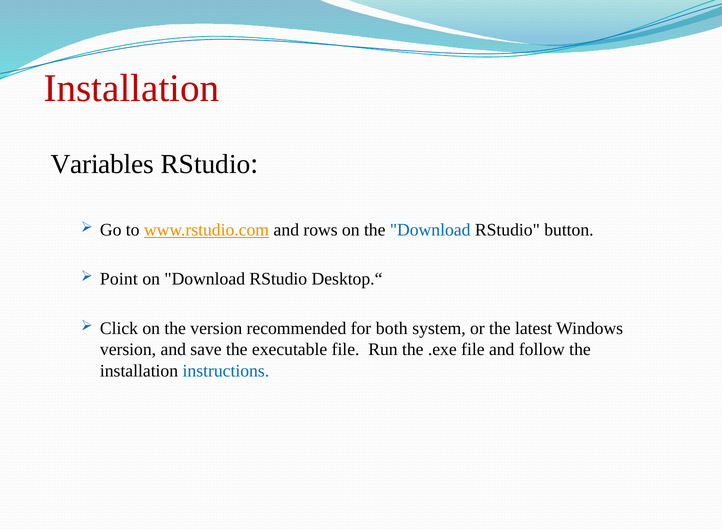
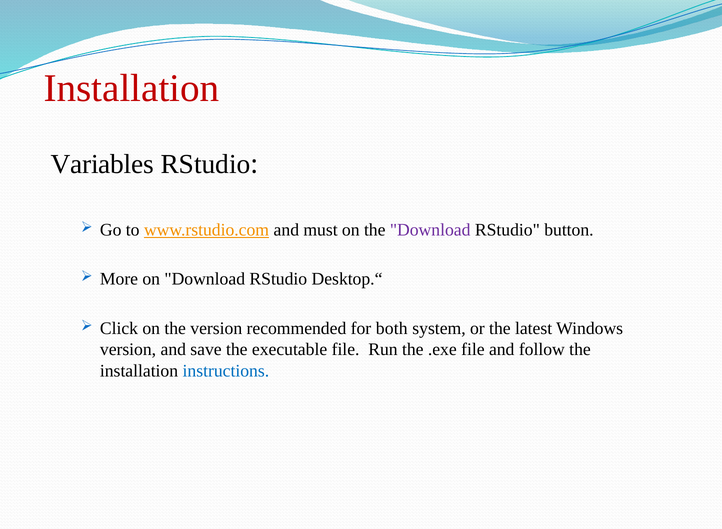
rows: rows -> must
Download at (430, 230) colour: blue -> purple
Point: Point -> More
